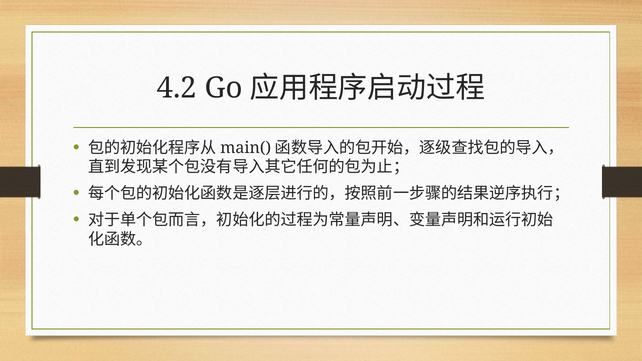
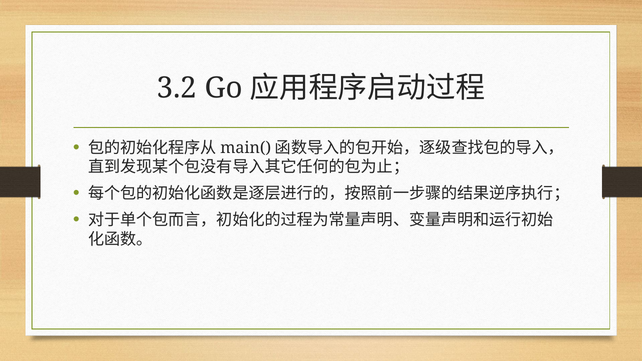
4.2: 4.2 -> 3.2
